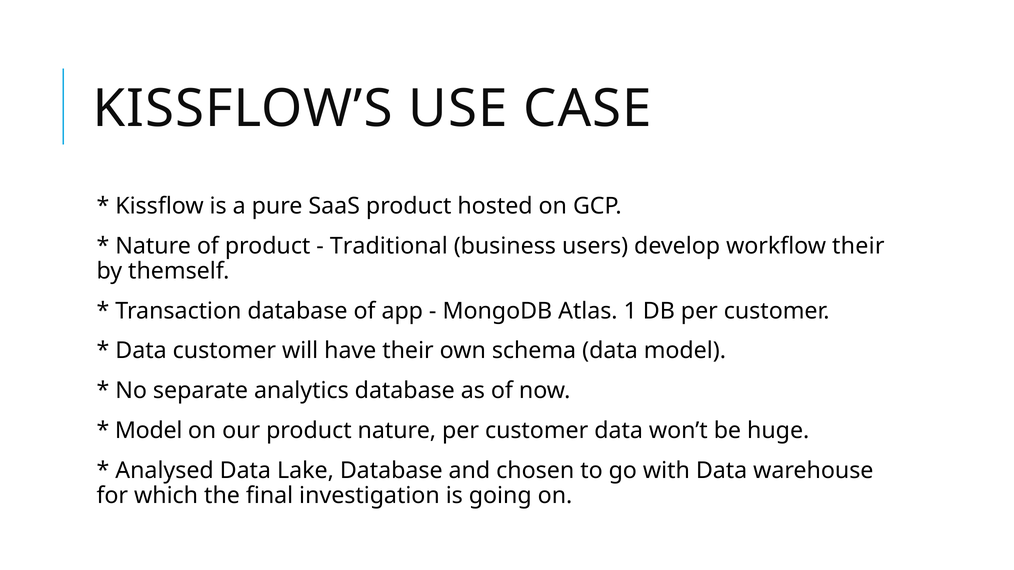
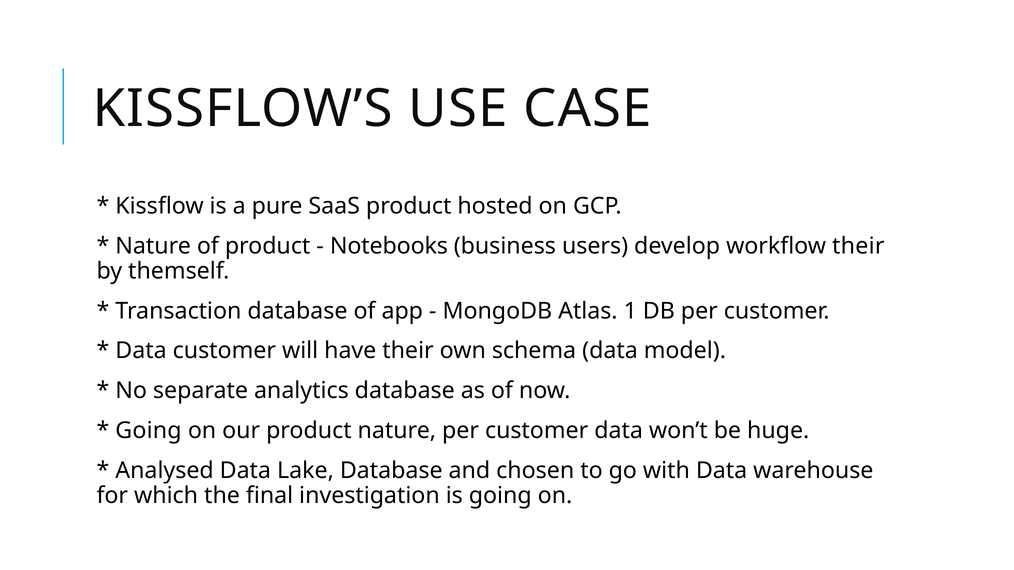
Traditional: Traditional -> Notebooks
Model at (149, 431): Model -> Going
